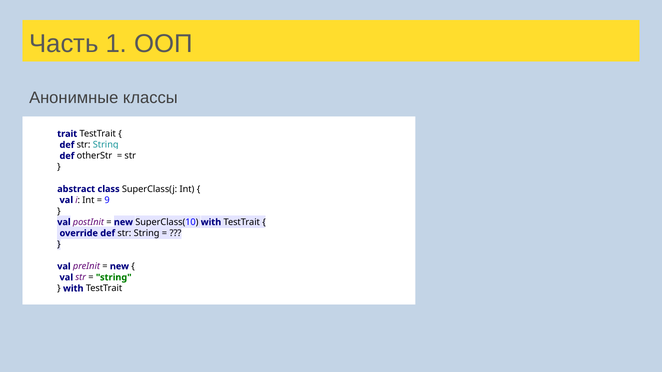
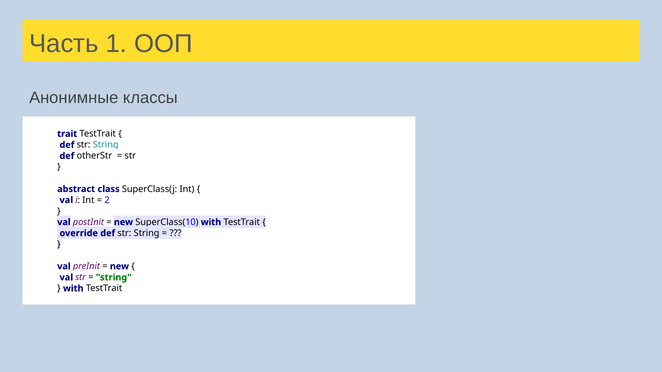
9: 9 -> 2
